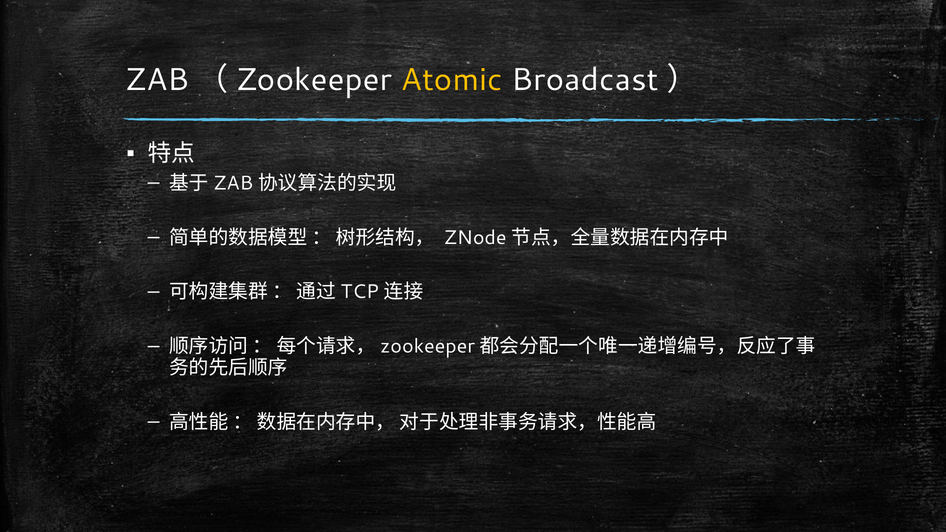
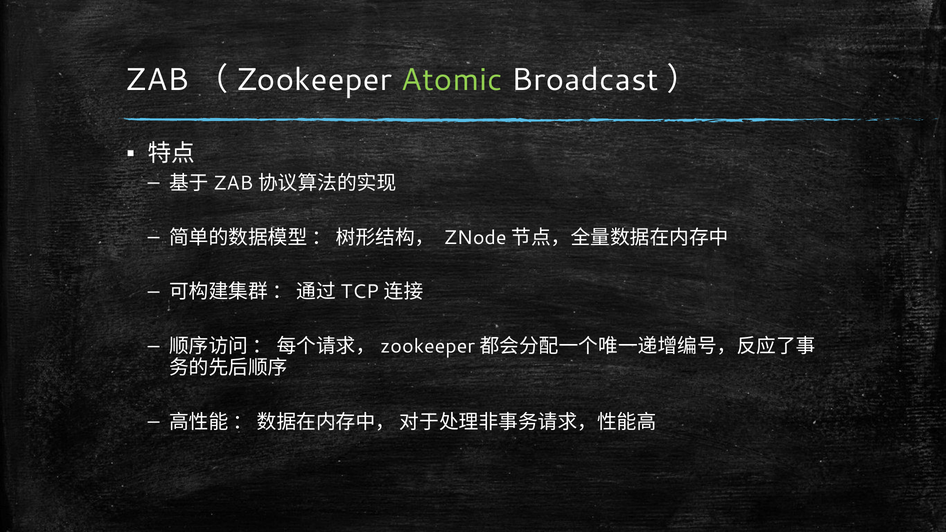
Atomic colour: yellow -> light green
